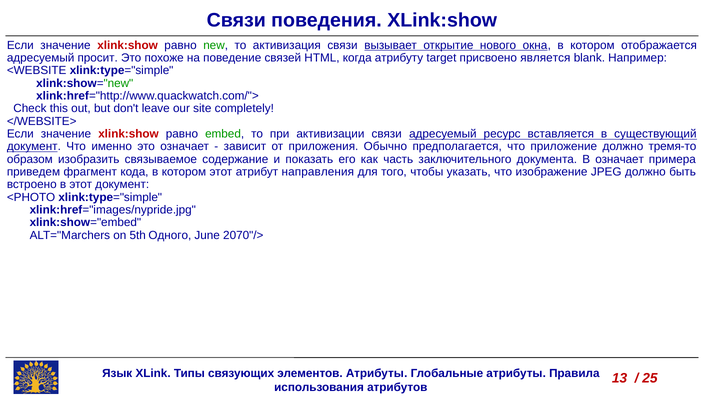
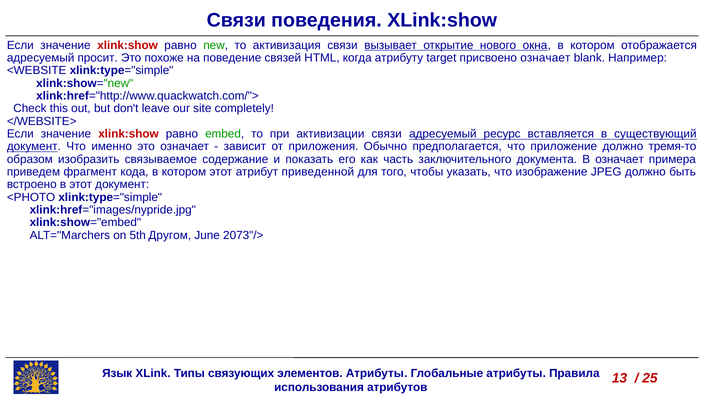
присвоено является: является -> означает
направления: направления -> приведенной
Одного: Одного -> Другом
2070"/>: 2070"/> -> 2073"/>
